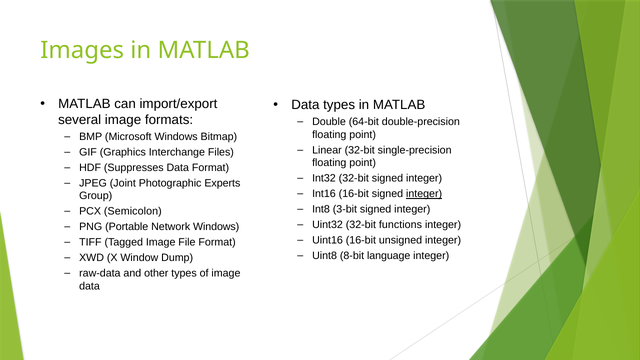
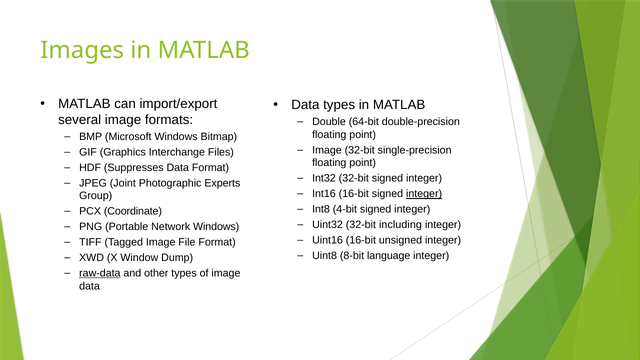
Linear at (327, 150): Linear -> Image
3-bit: 3-bit -> 4-bit
Semicolon: Semicolon -> Coordinate
functions: functions -> including
raw-data underline: none -> present
